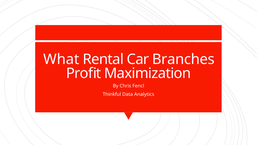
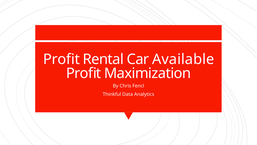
What at (61, 59): What -> Profit
Branches: Branches -> Available
